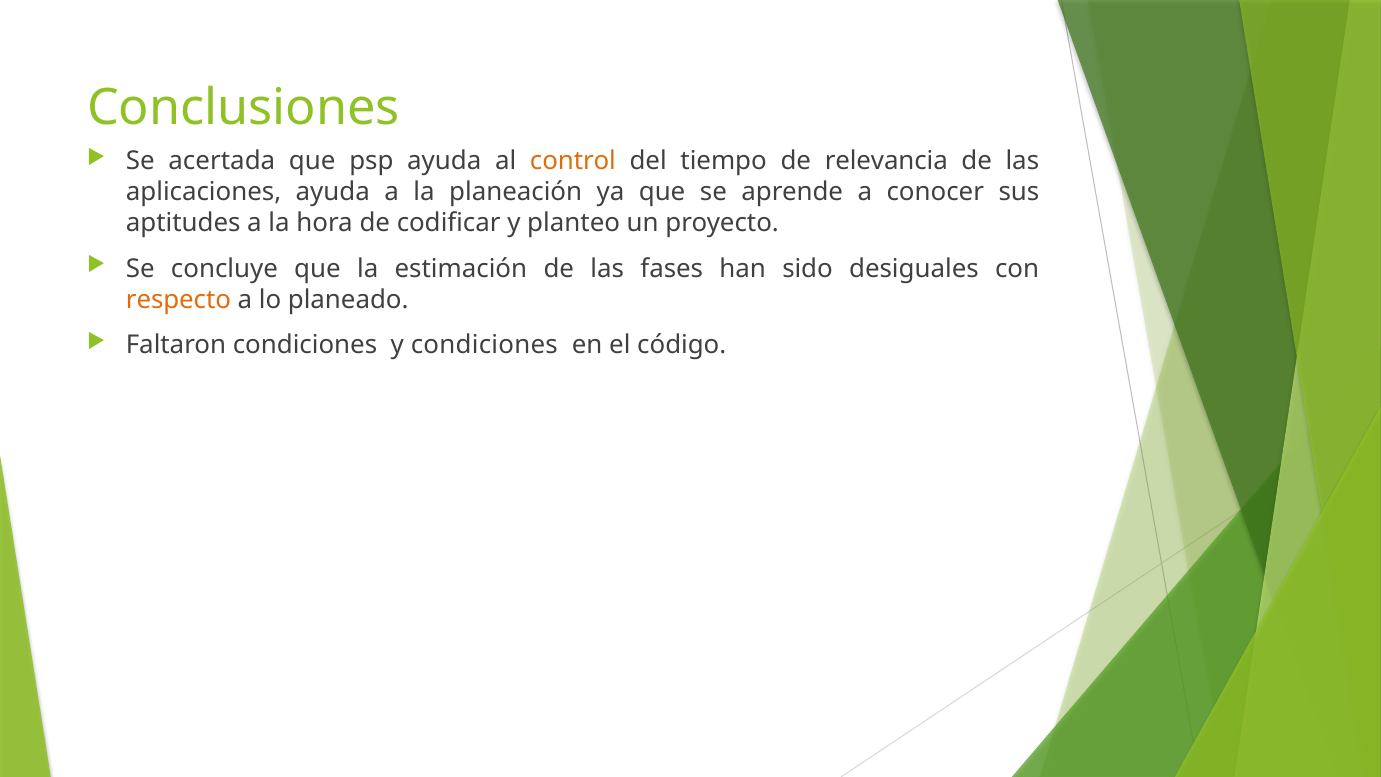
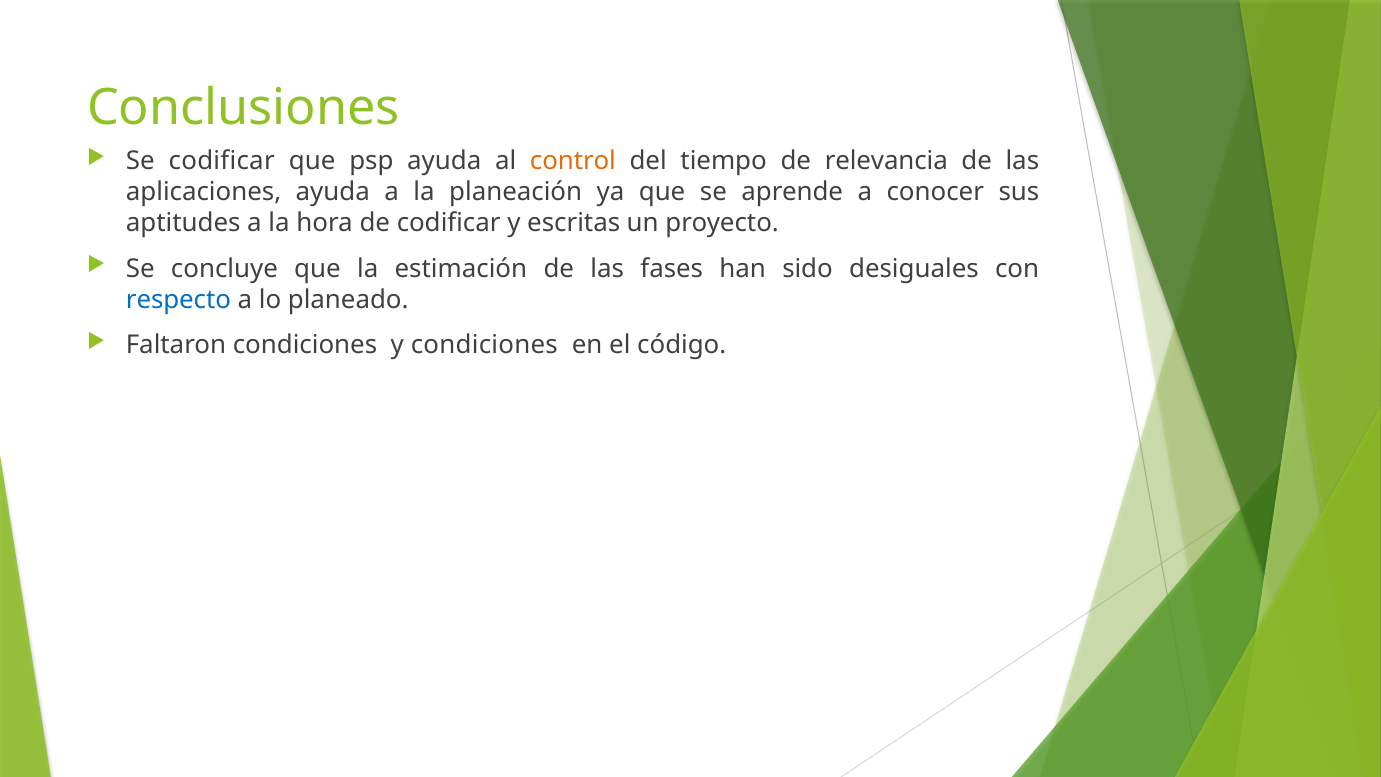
Se acertada: acertada -> codificar
planteo: planteo -> escritas
respecto colour: orange -> blue
